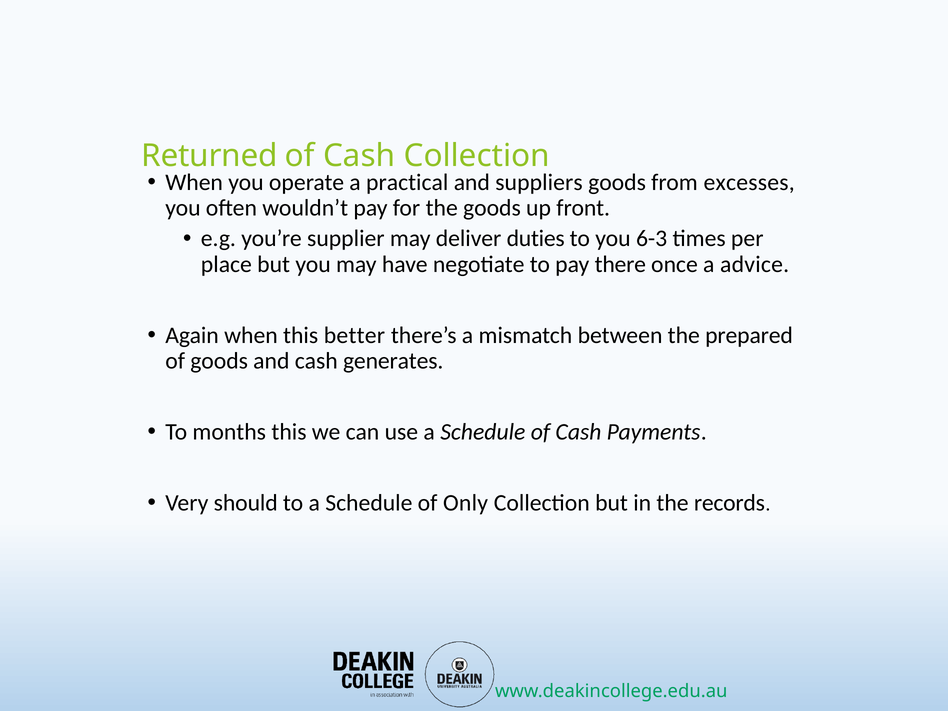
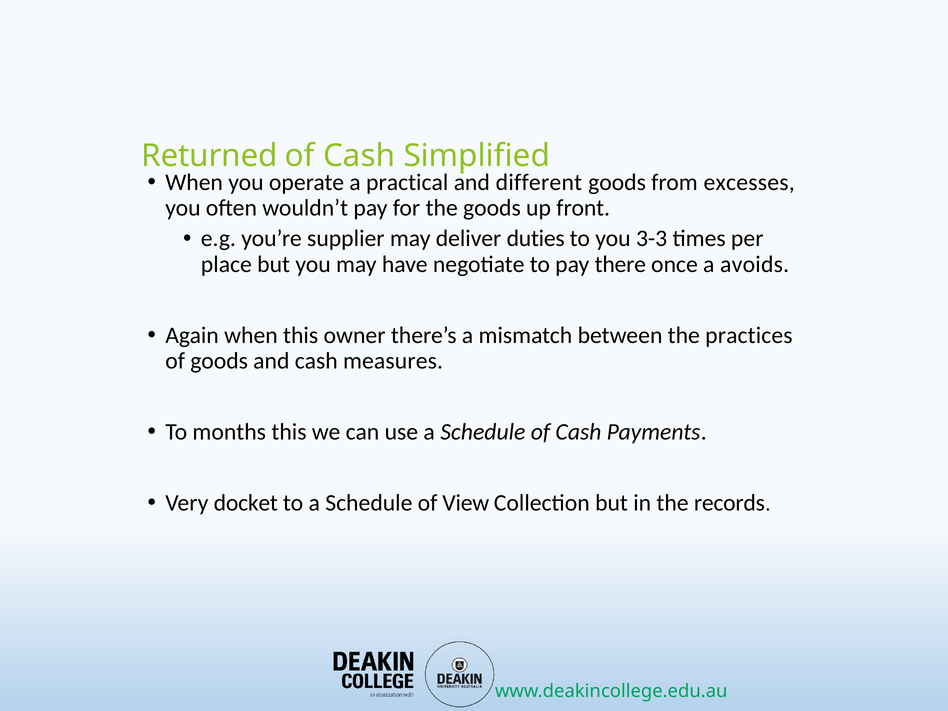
Cash Collection: Collection -> Simplified
suppliers: suppliers -> different
6-3: 6-3 -> 3-3
advice: advice -> avoids
better: better -> owner
prepared: prepared -> practices
generates: generates -> measures
should: should -> docket
Only: Only -> View
